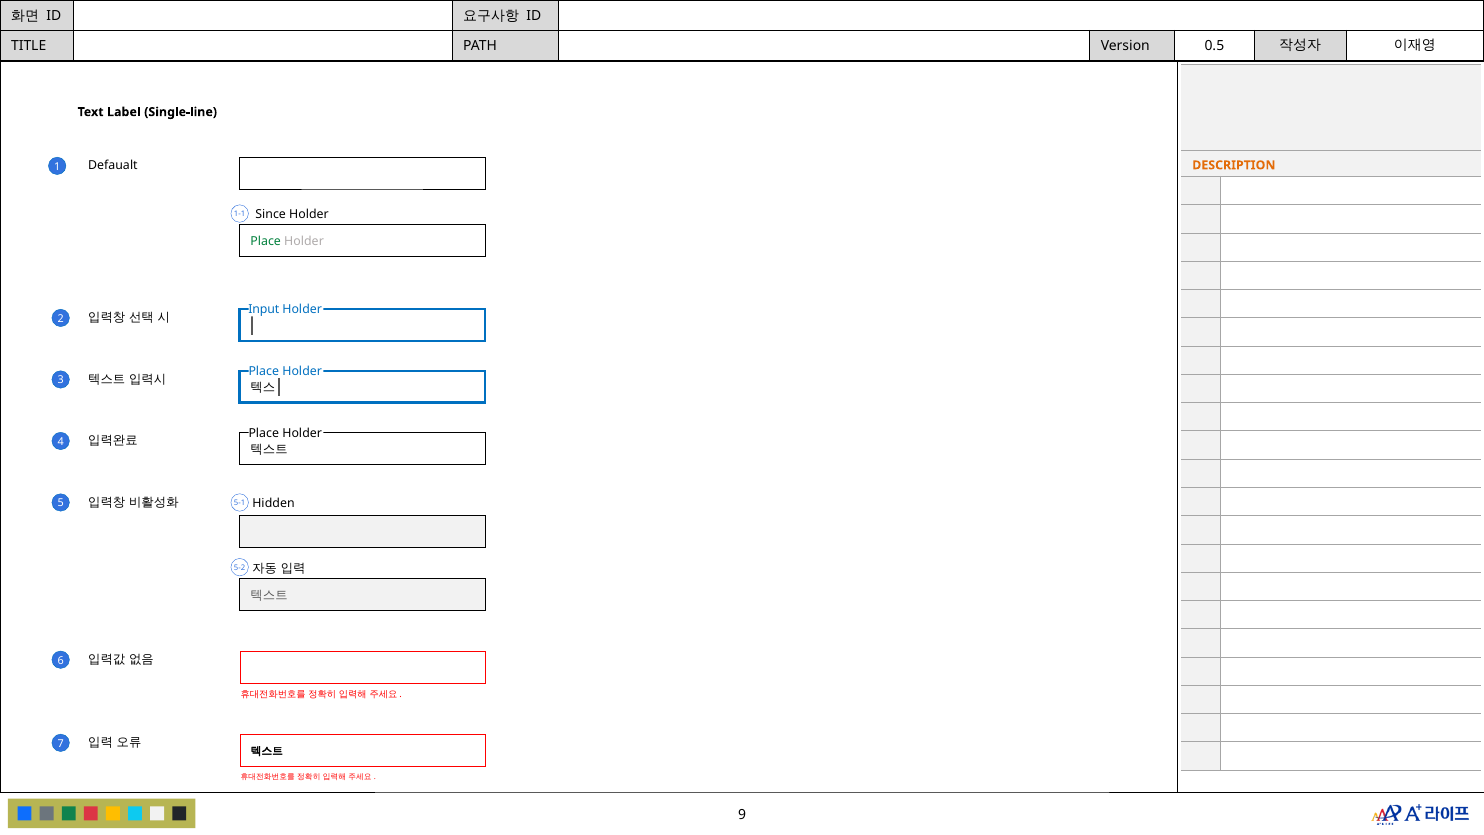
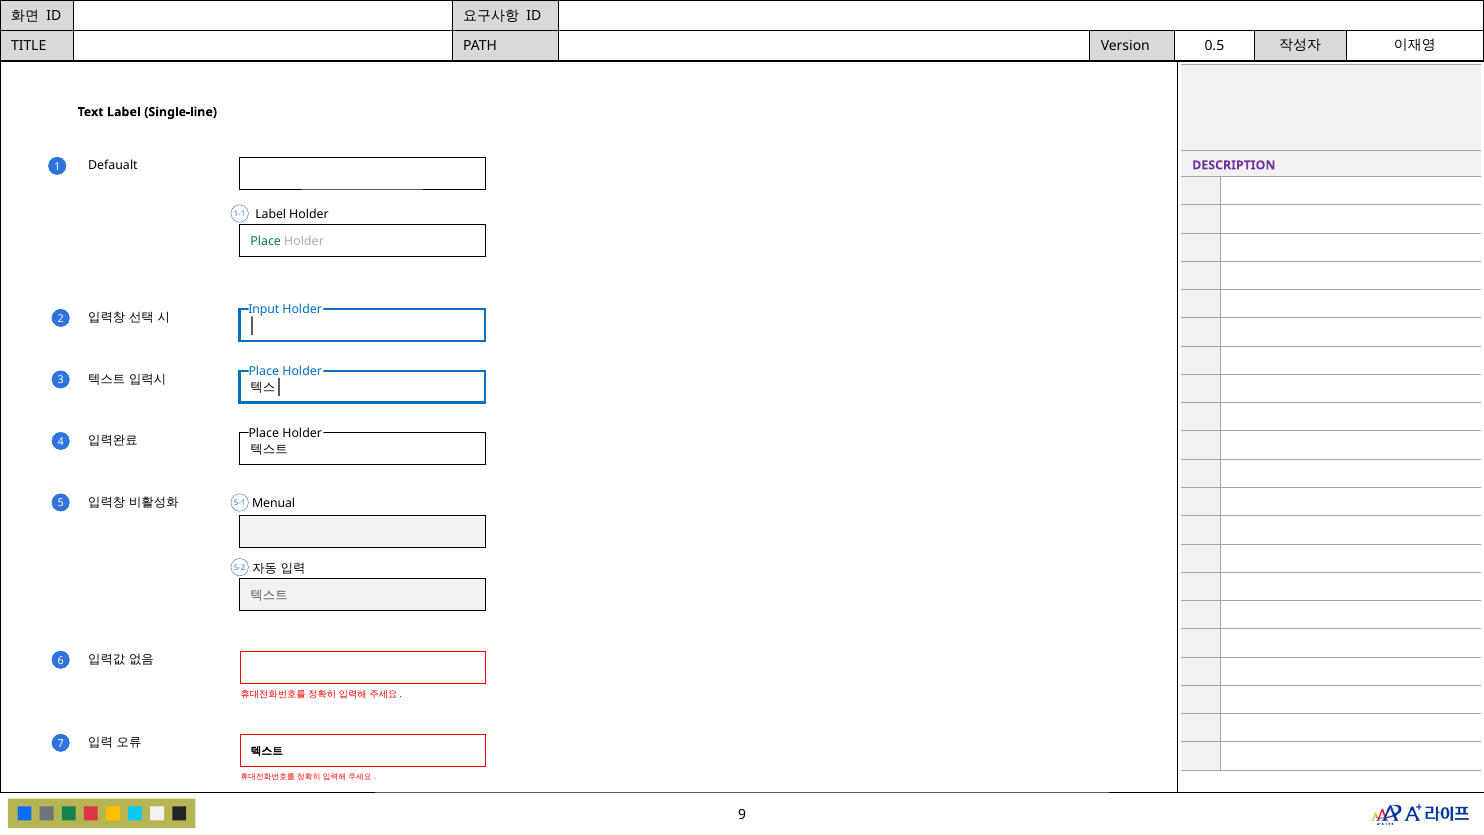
DESCRIPTION colour: orange -> purple
Since at (271, 214): Since -> Label
Hidden: Hidden -> Menual
